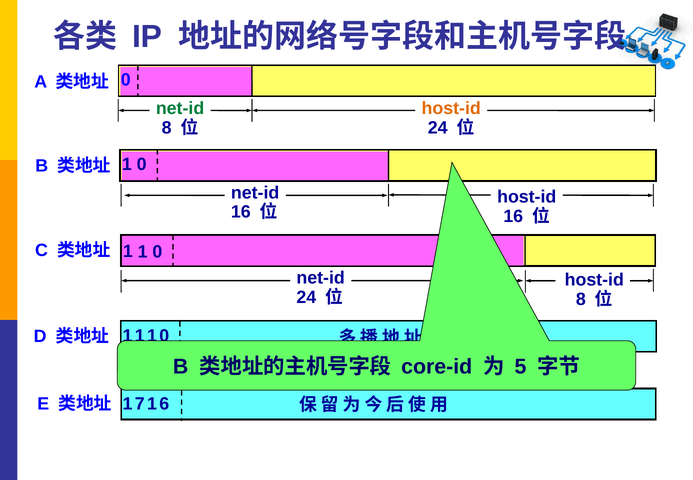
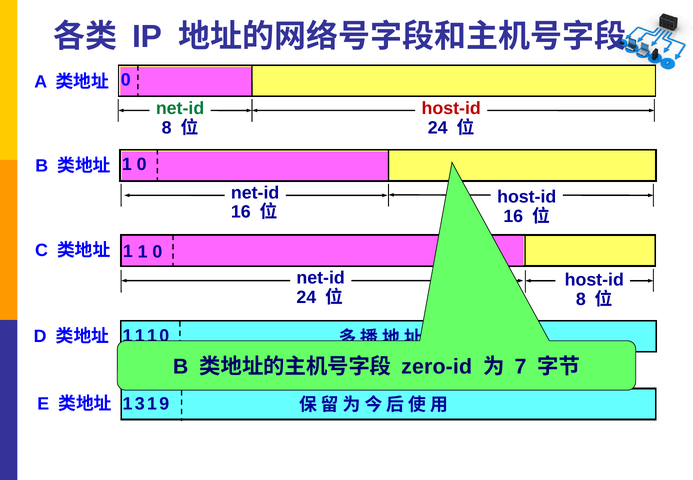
host-id at (451, 108) colour: orange -> red
core-id: core-id -> zero-id
5: 5 -> 7
7: 7 -> 3
6: 6 -> 9
